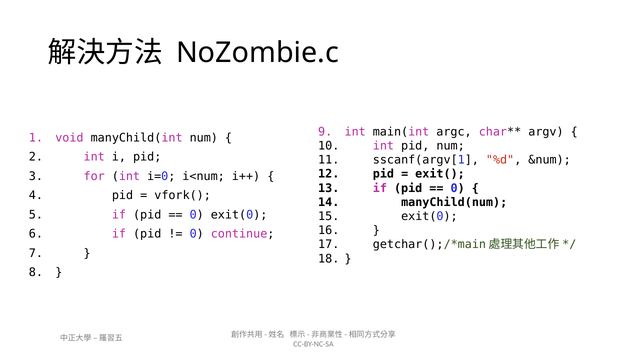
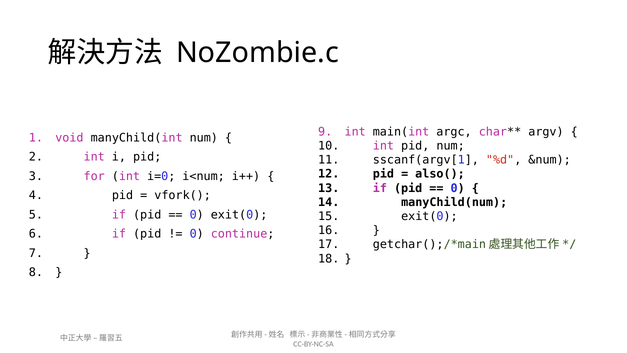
exit(: exit( -> also(
